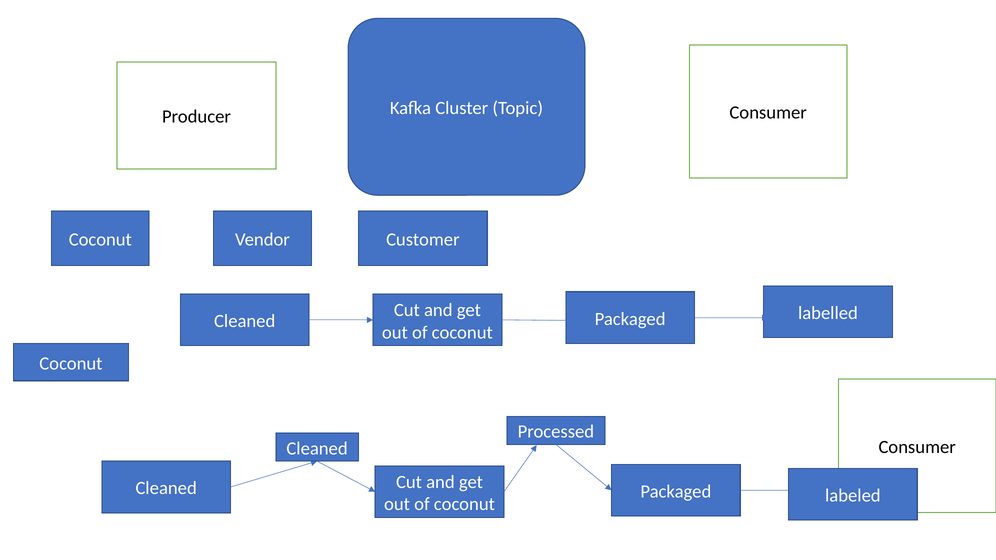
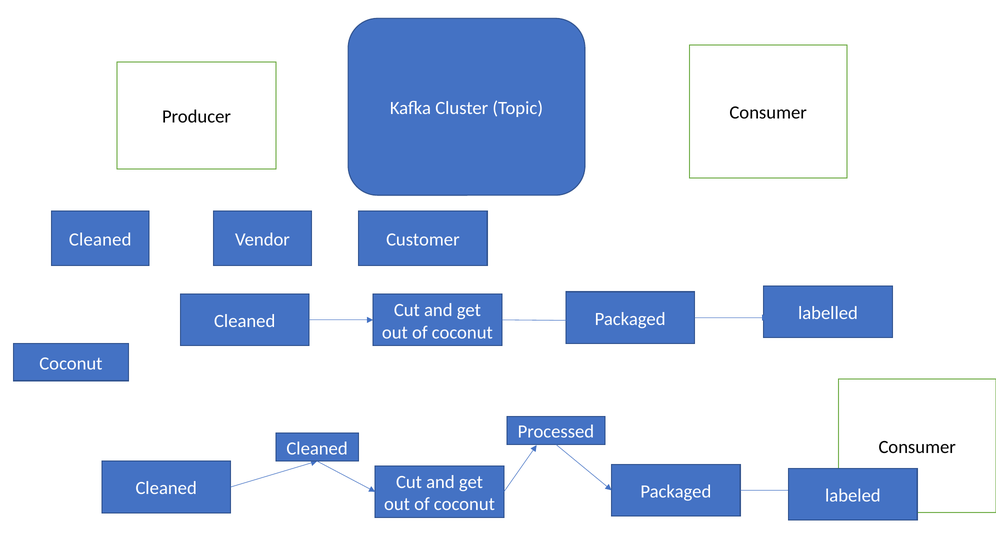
Coconut at (100, 240): Coconut -> Cleaned
